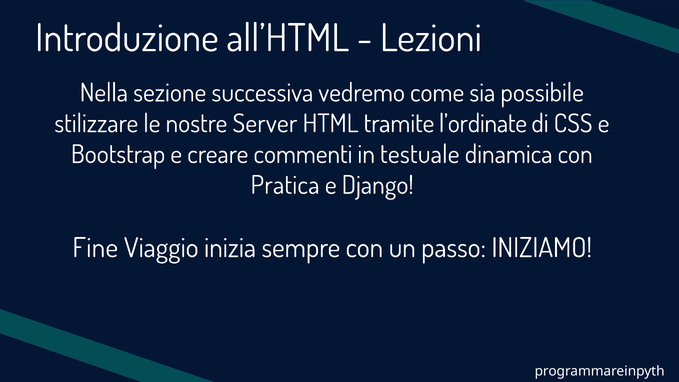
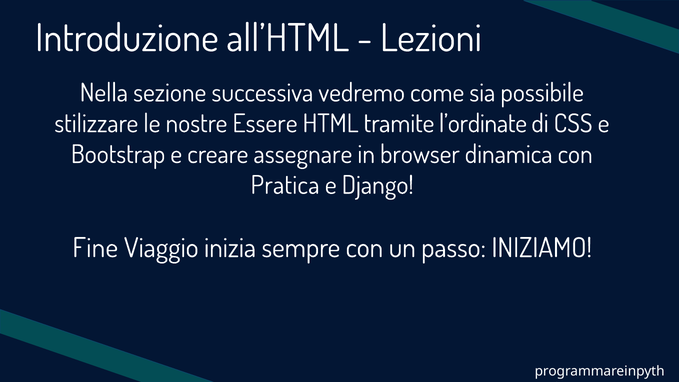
Server: Server -> Essere
commenti: commenti -> assegnare
testuale: testuale -> browser
